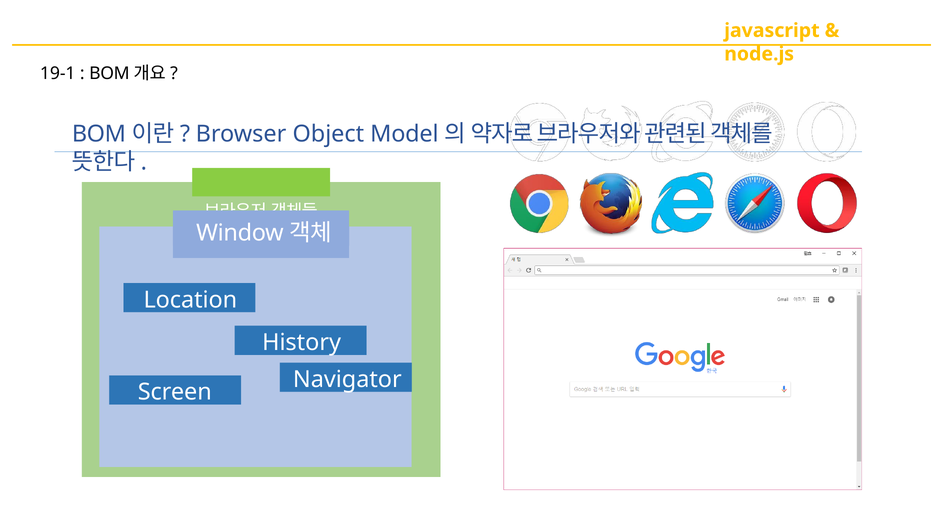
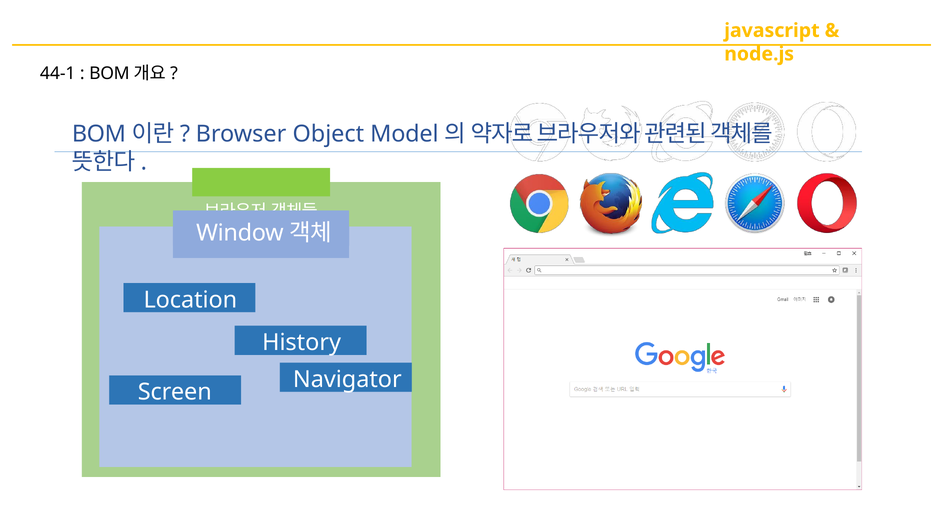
19-1: 19-1 -> 44-1
